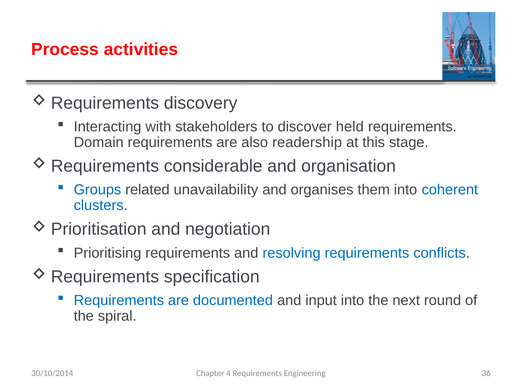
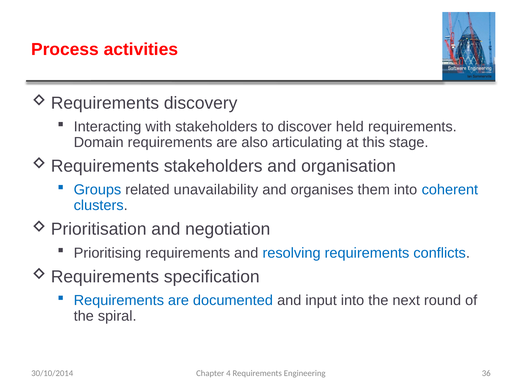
readership: readership -> articulating
considerable at (213, 166): considerable -> stakeholders
